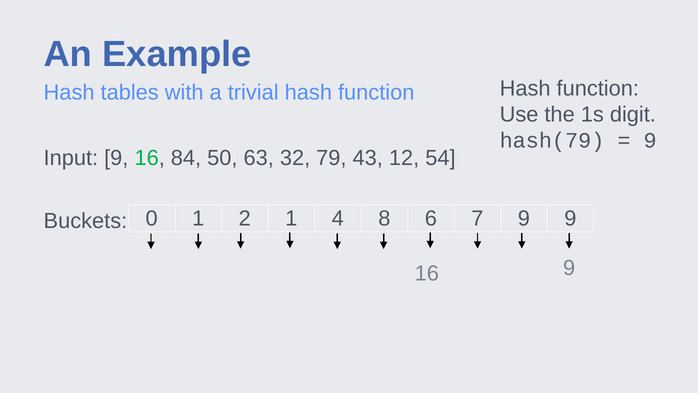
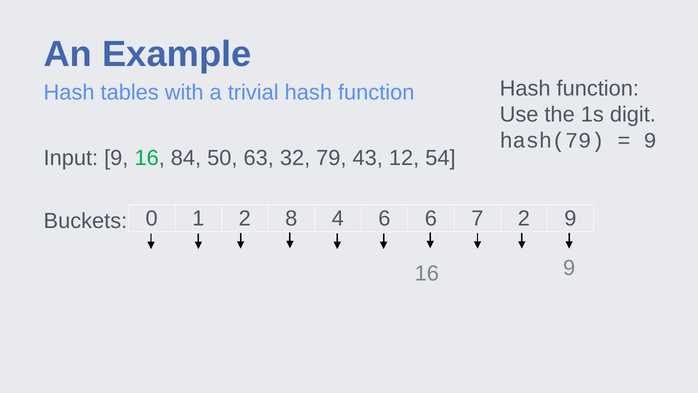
2 1: 1 -> 8
4 8: 8 -> 6
7 9: 9 -> 2
